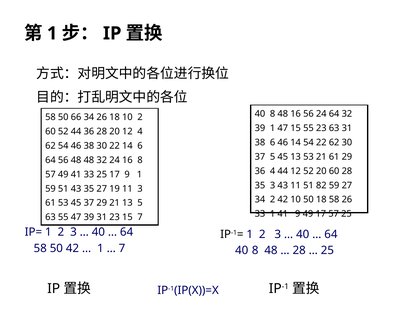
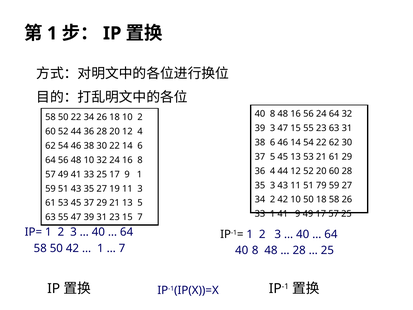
50 66: 66 -> 22
39 1: 1 -> 3
48 48: 48 -> 10
82: 82 -> 79
